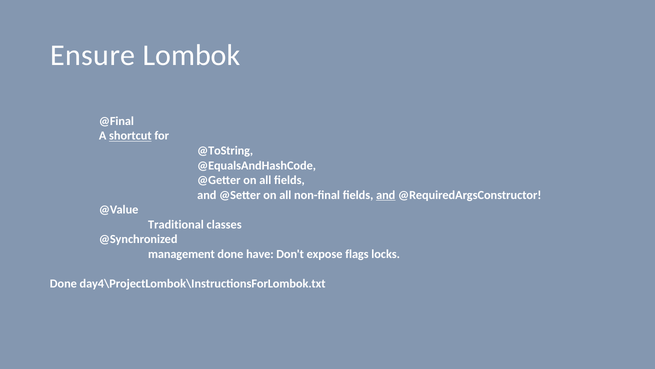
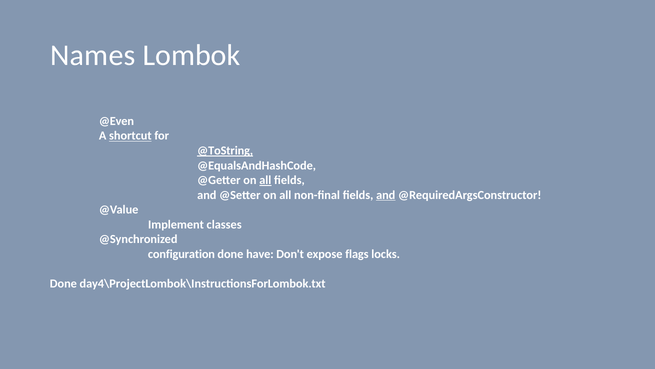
Ensure: Ensure -> Names
@Final: @Final -> @Even
@ToString underline: none -> present
all at (265, 180) underline: none -> present
Traditional: Traditional -> Implement
management: management -> configuration
